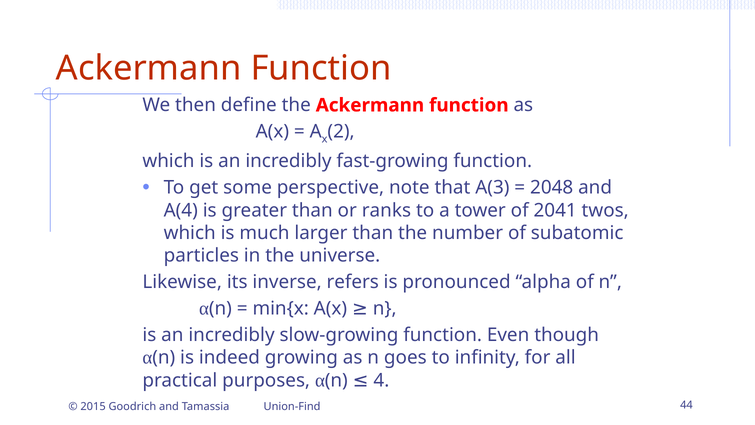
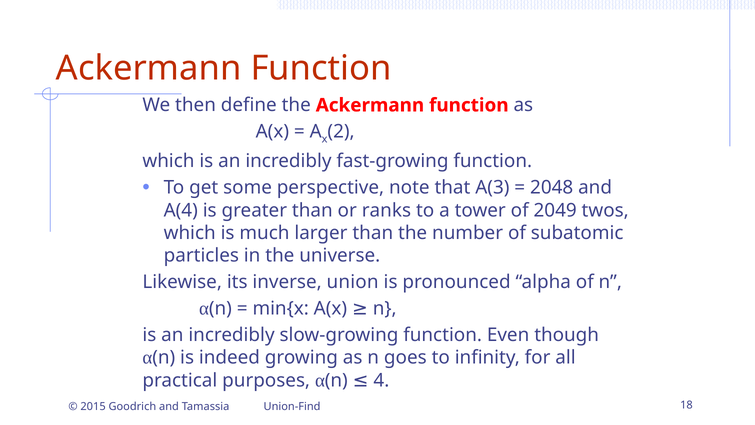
2041: 2041 -> 2049
refers: refers -> union
44: 44 -> 18
